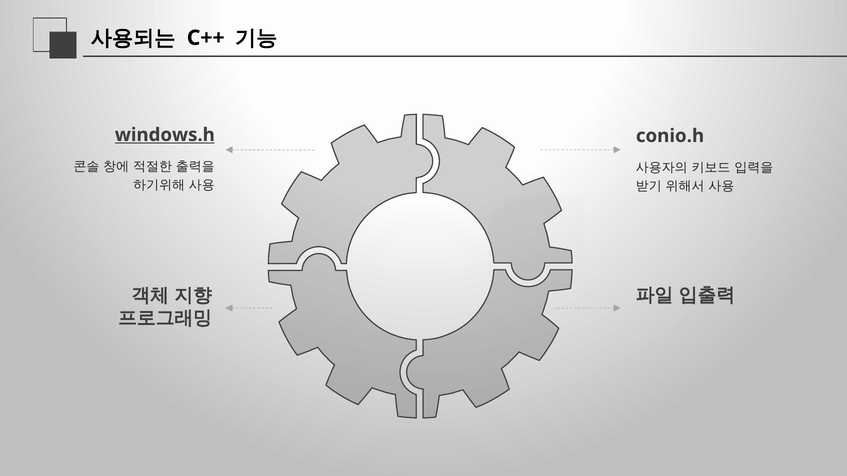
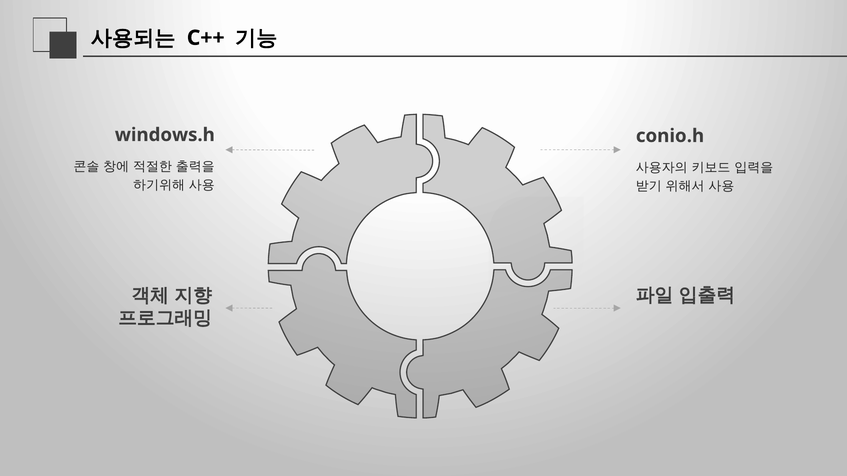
windows.h underline: present -> none
